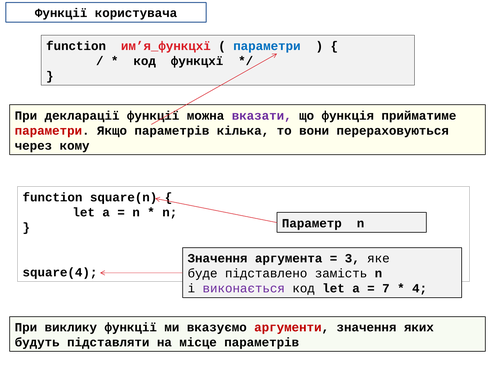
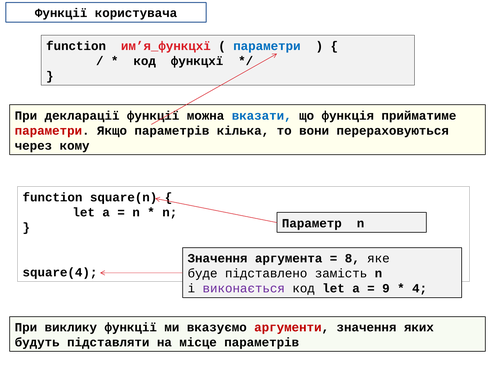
вказати colour: purple -> blue
3: 3 -> 8
7: 7 -> 9
